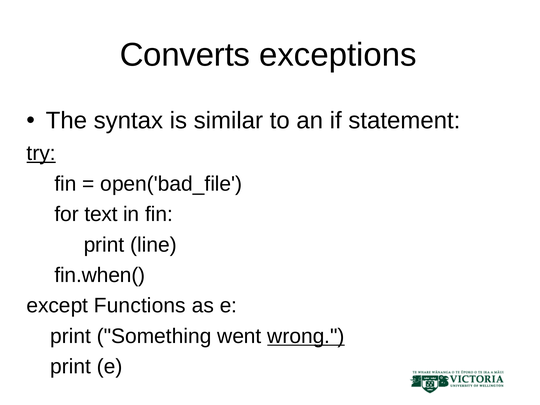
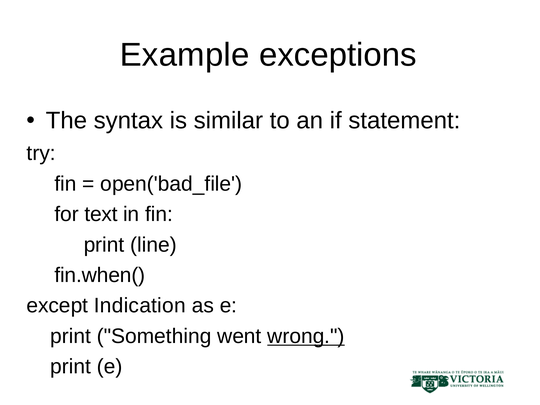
Converts: Converts -> Example
try underline: present -> none
Functions: Functions -> Indication
